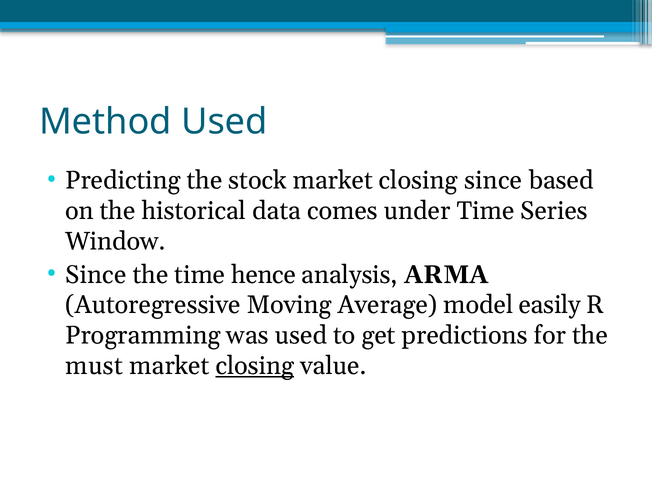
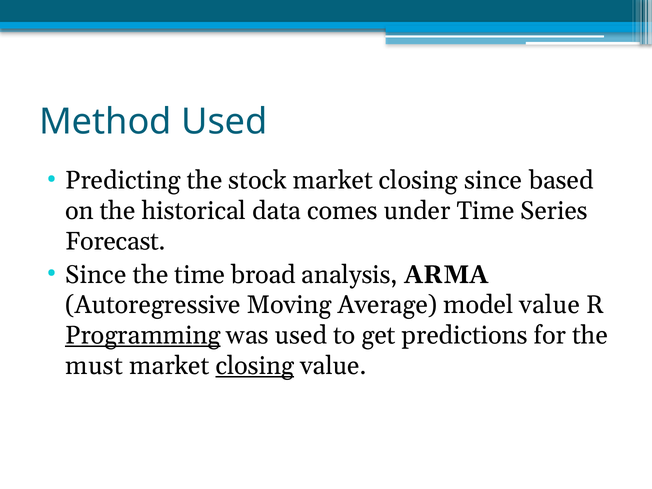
Window: Window -> Forecast
hence: hence -> broad
model easily: easily -> value
Programming underline: none -> present
